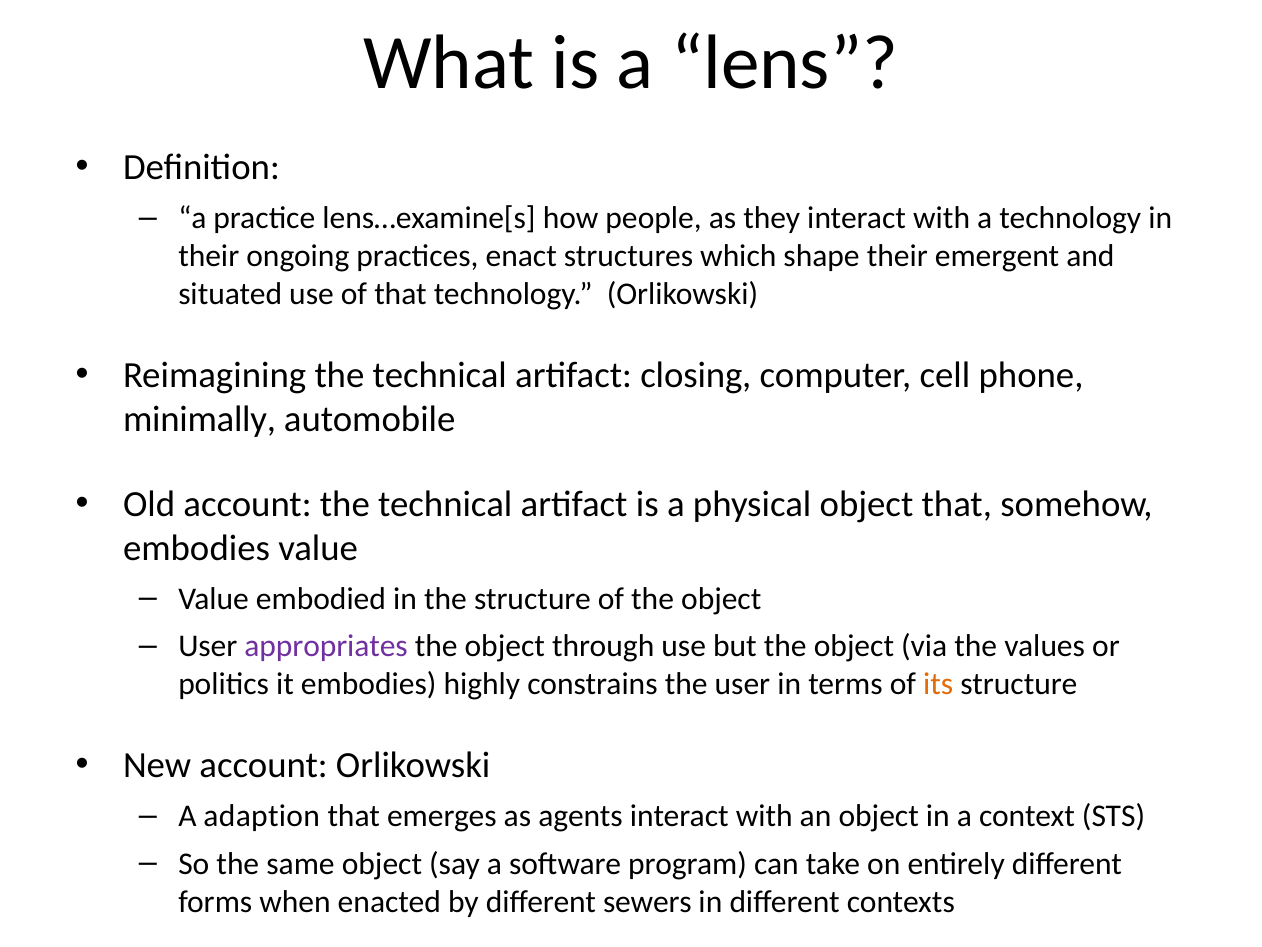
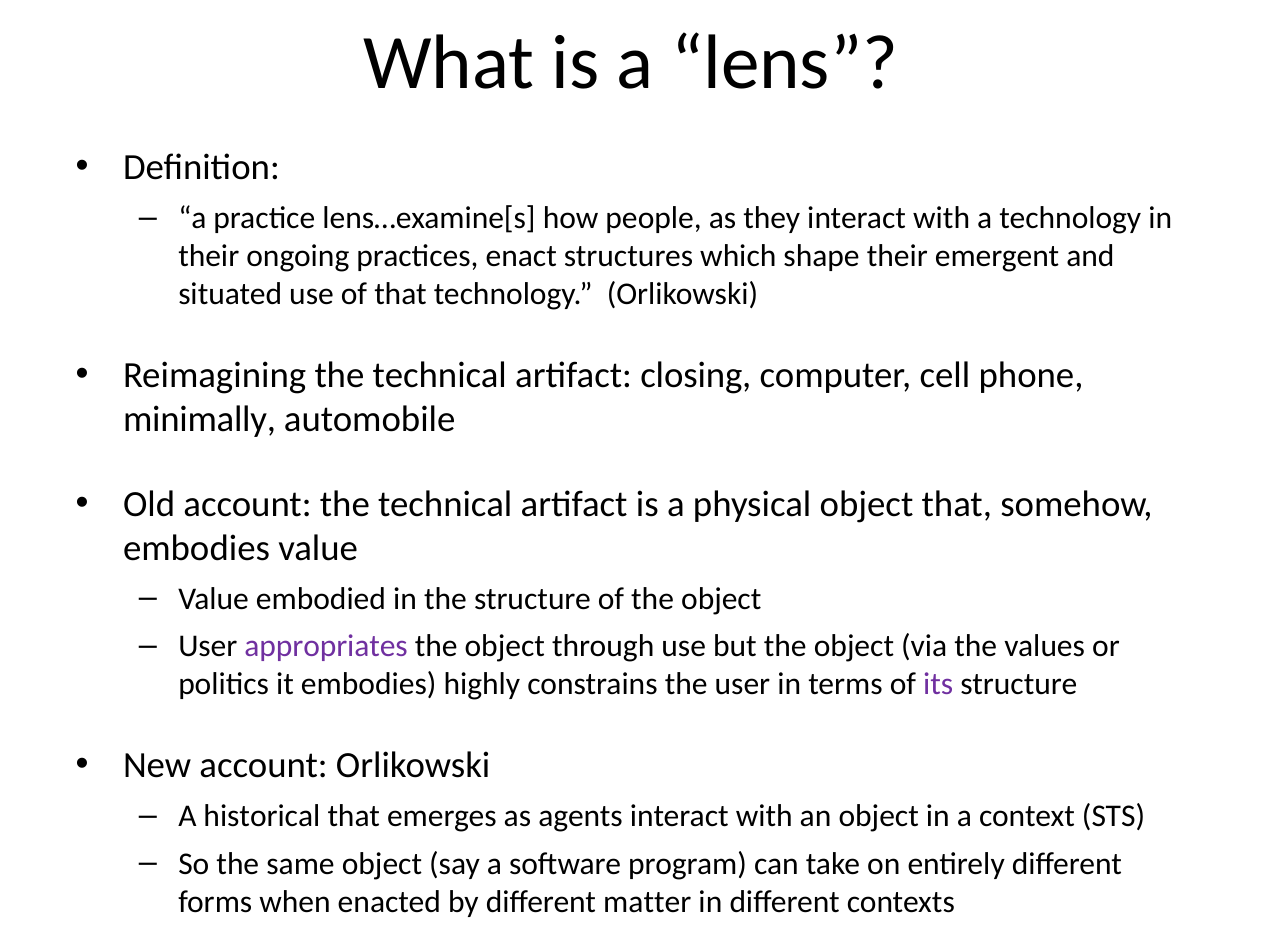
its colour: orange -> purple
adaption: adaption -> historical
sewers: sewers -> matter
